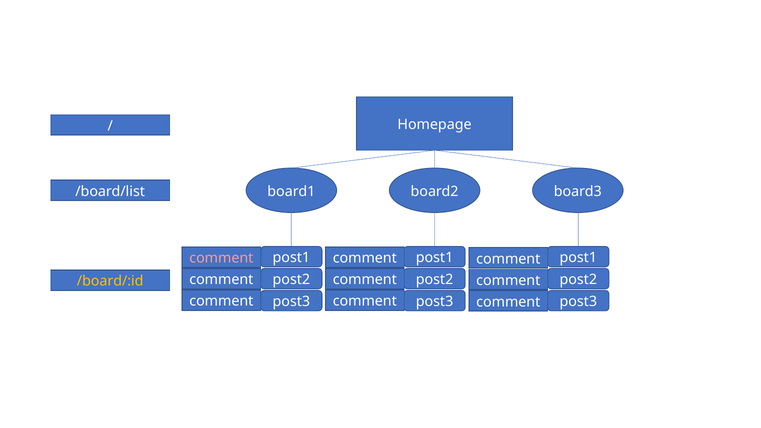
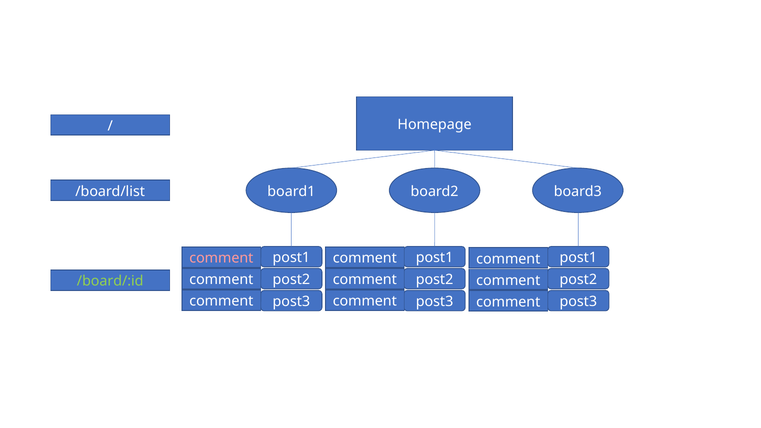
/board/:id colour: yellow -> light green
